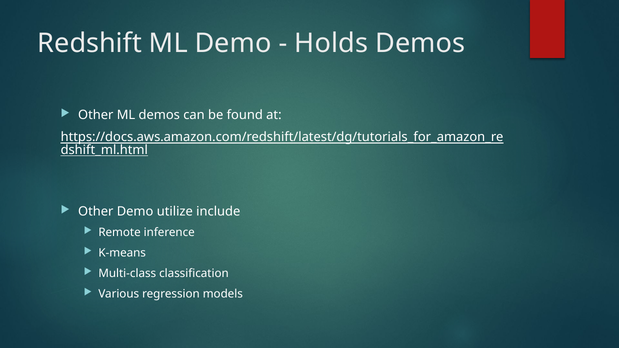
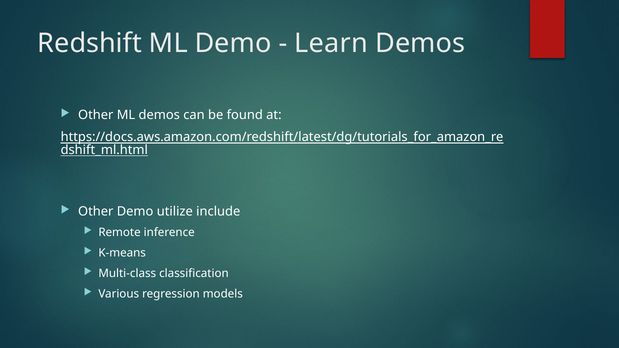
Holds: Holds -> Learn
